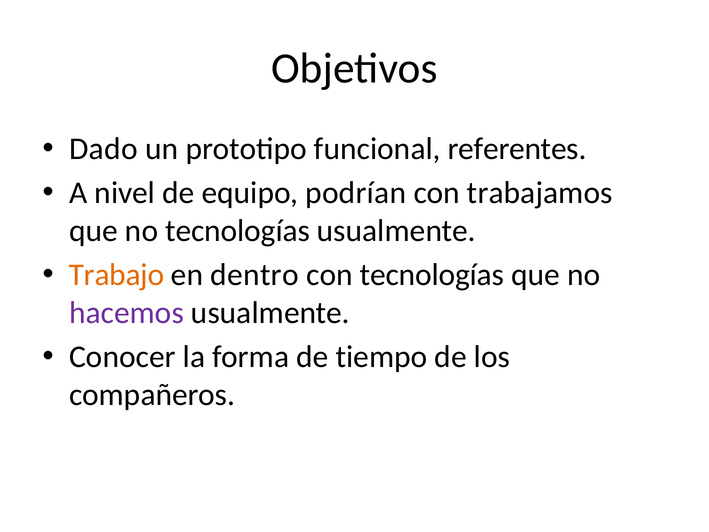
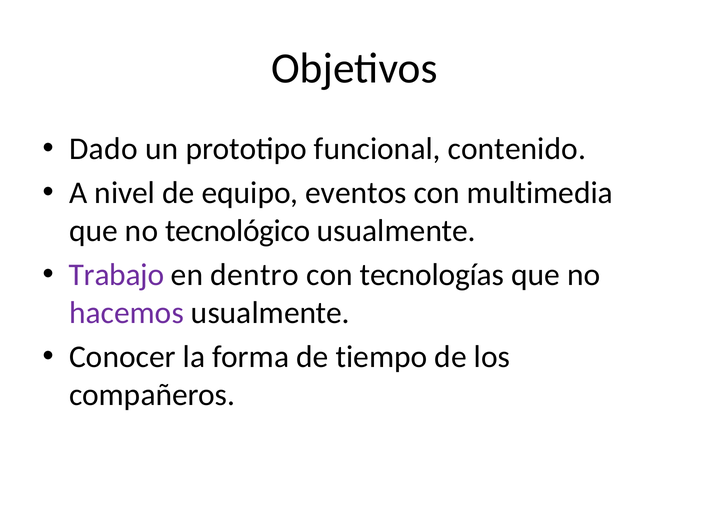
referentes: referentes -> contenido
podrían: podrían -> eventos
trabajamos: trabajamos -> multimedia
no tecnologías: tecnologías -> tecnológico
Trabajo colour: orange -> purple
